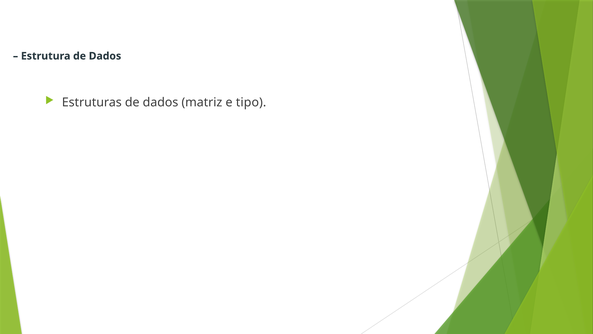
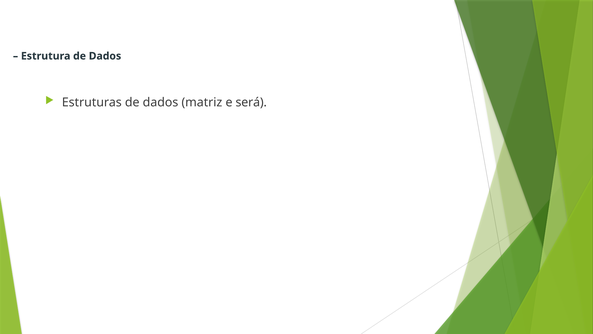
tipo: tipo -> será
